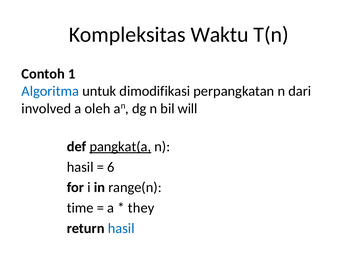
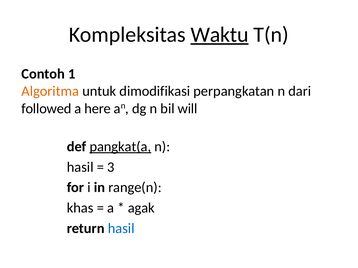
Waktu underline: none -> present
Algoritma colour: blue -> orange
involved: involved -> followed
oleh: oleh -> here
6: 6 -> 3
time: time -> khas
they: they -> agak
